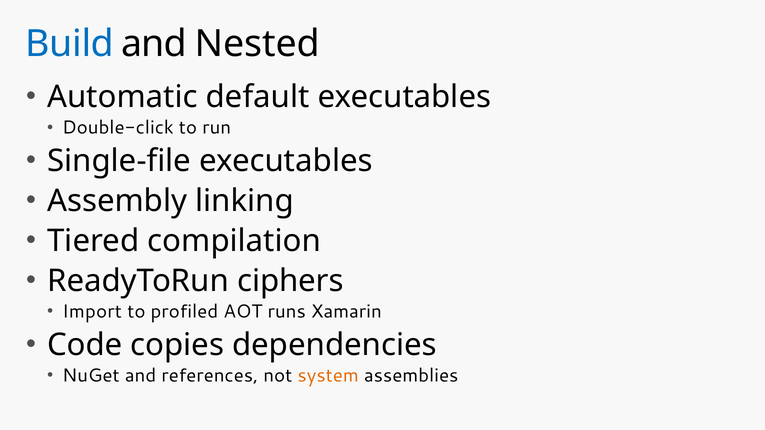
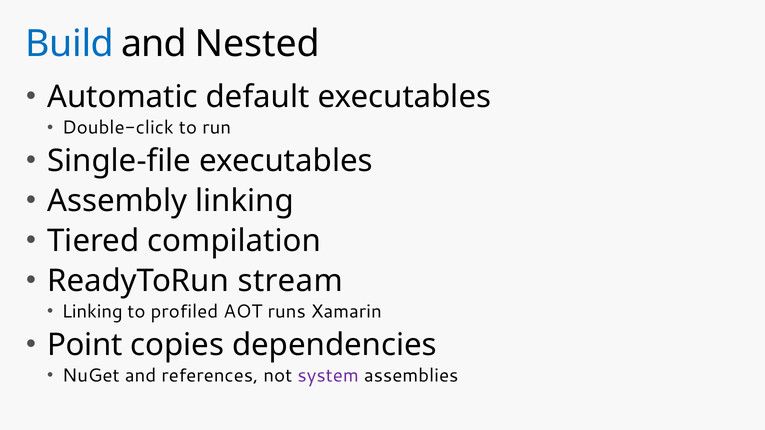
ciphers: ciphers -> stream
Import at (92, 312): Import -> Linking
Code: Code -> Point
system colour: orange -> purple
